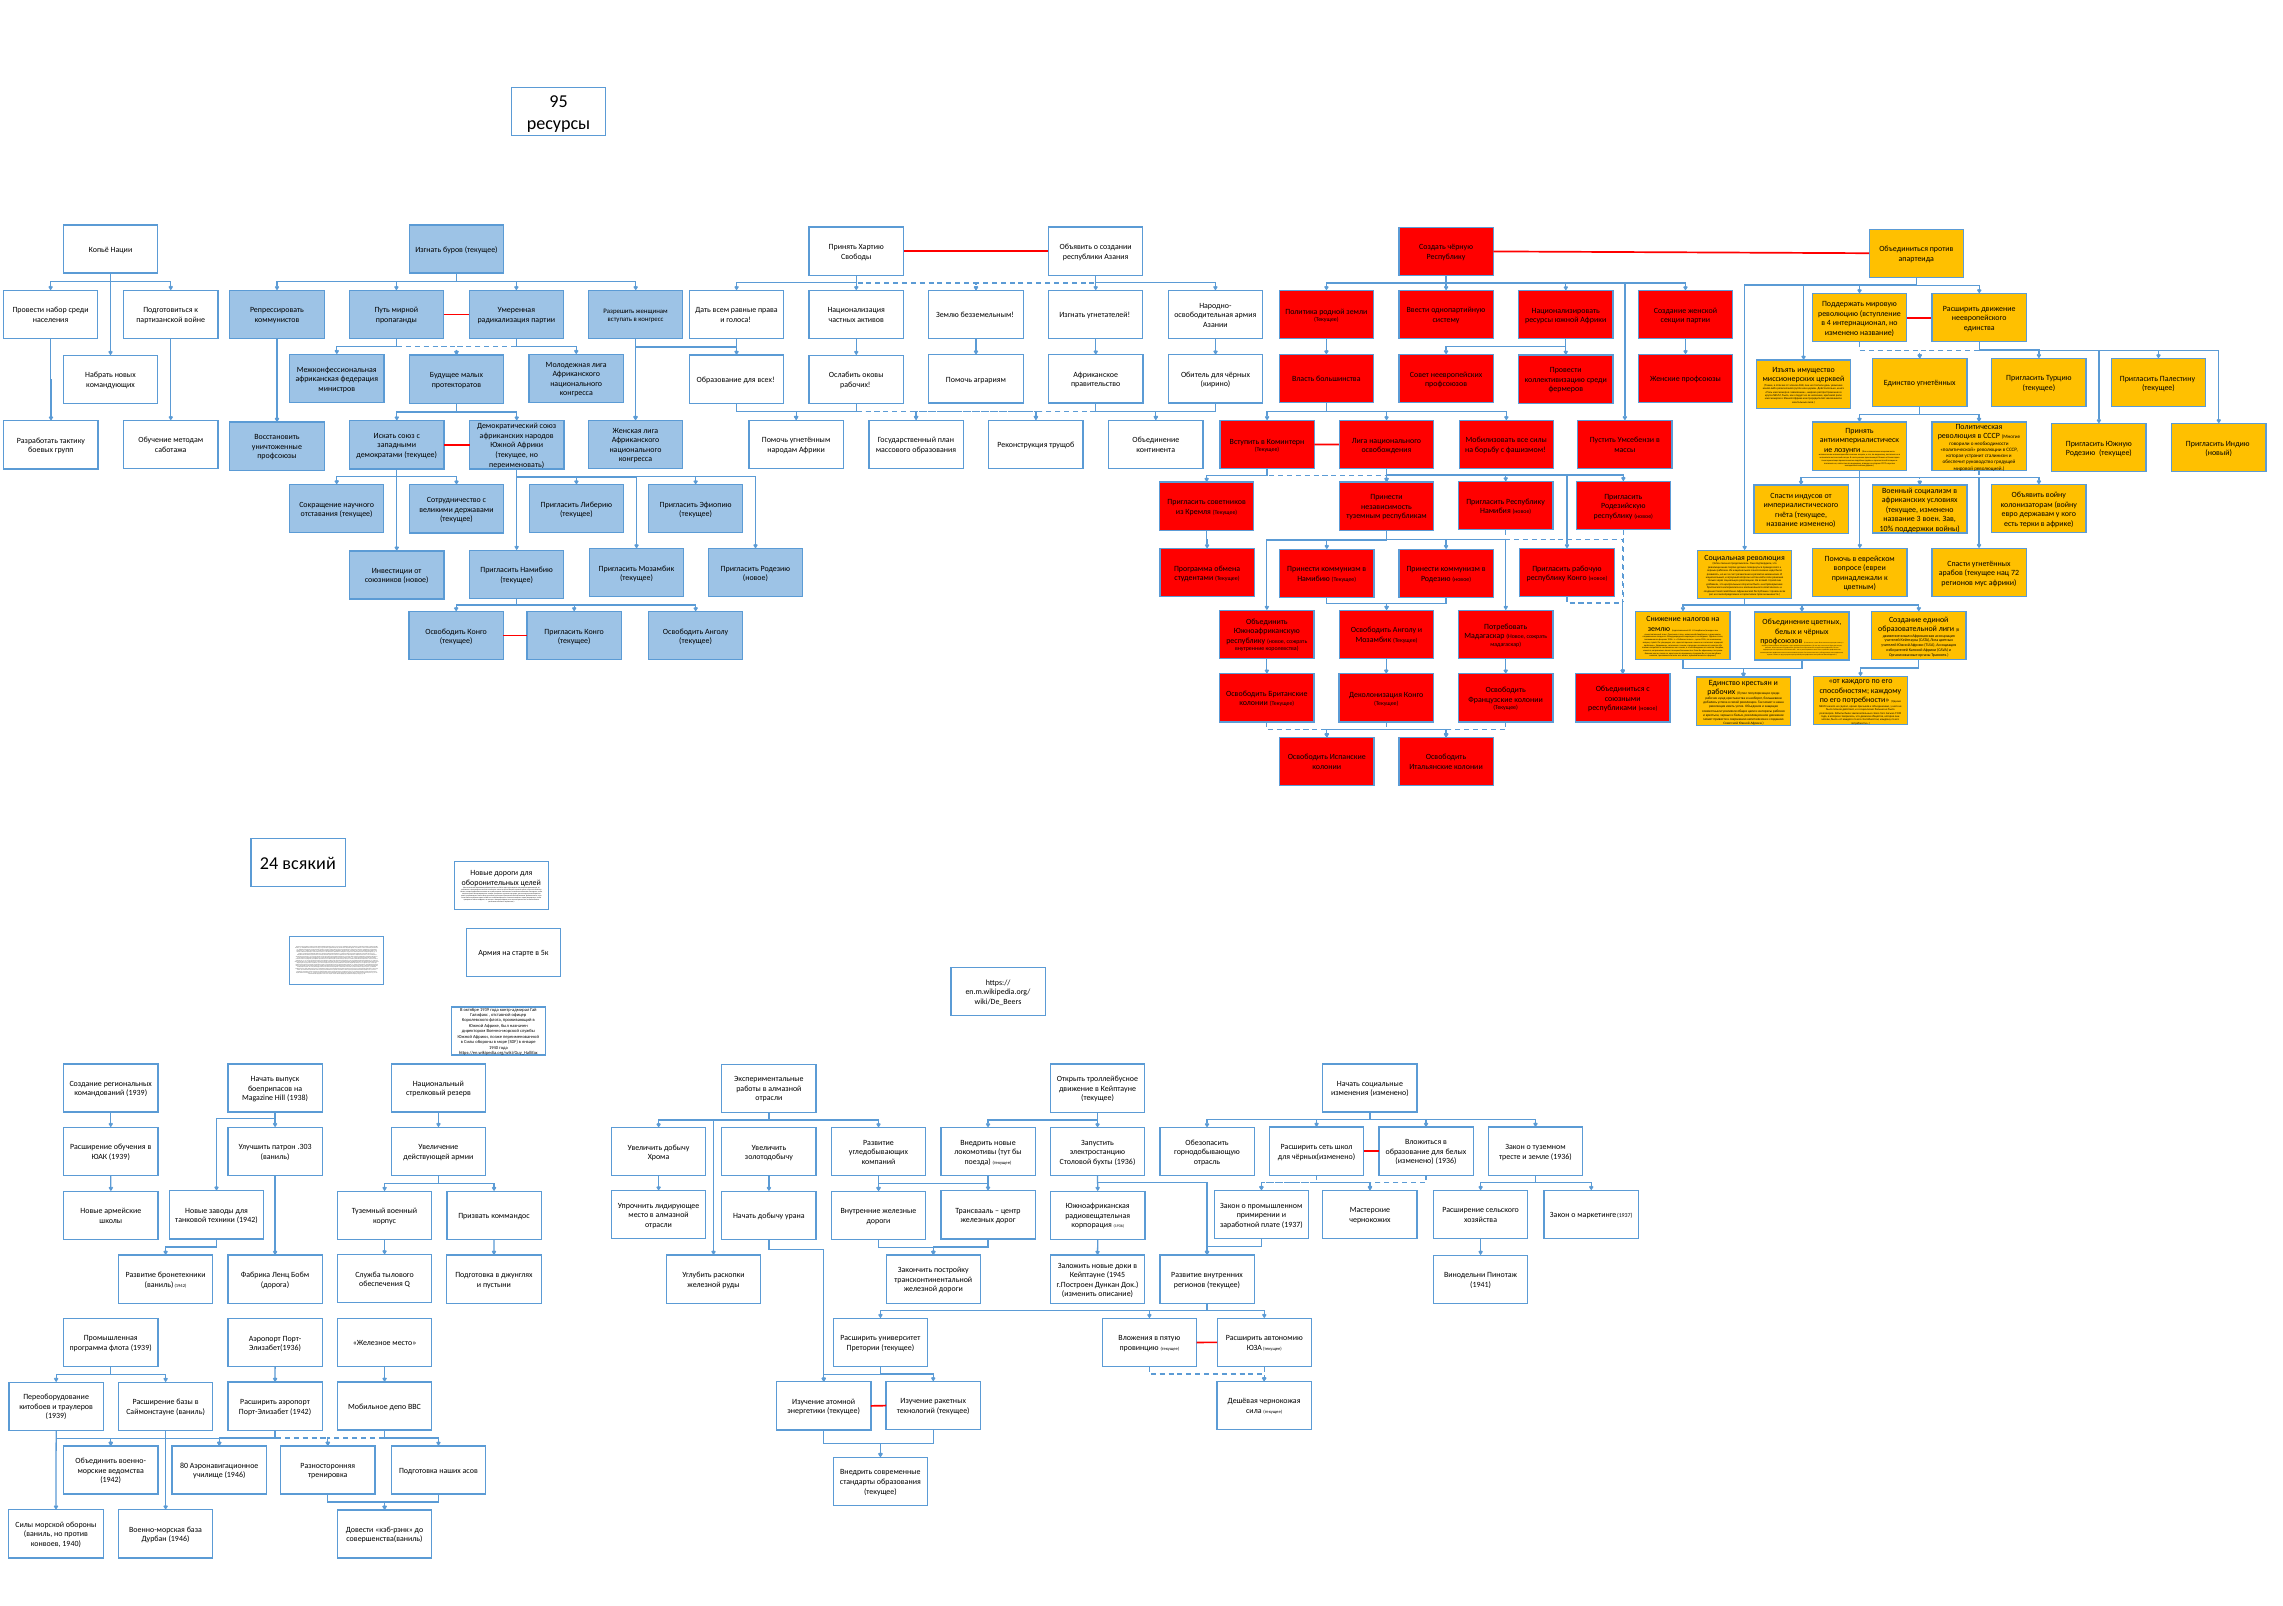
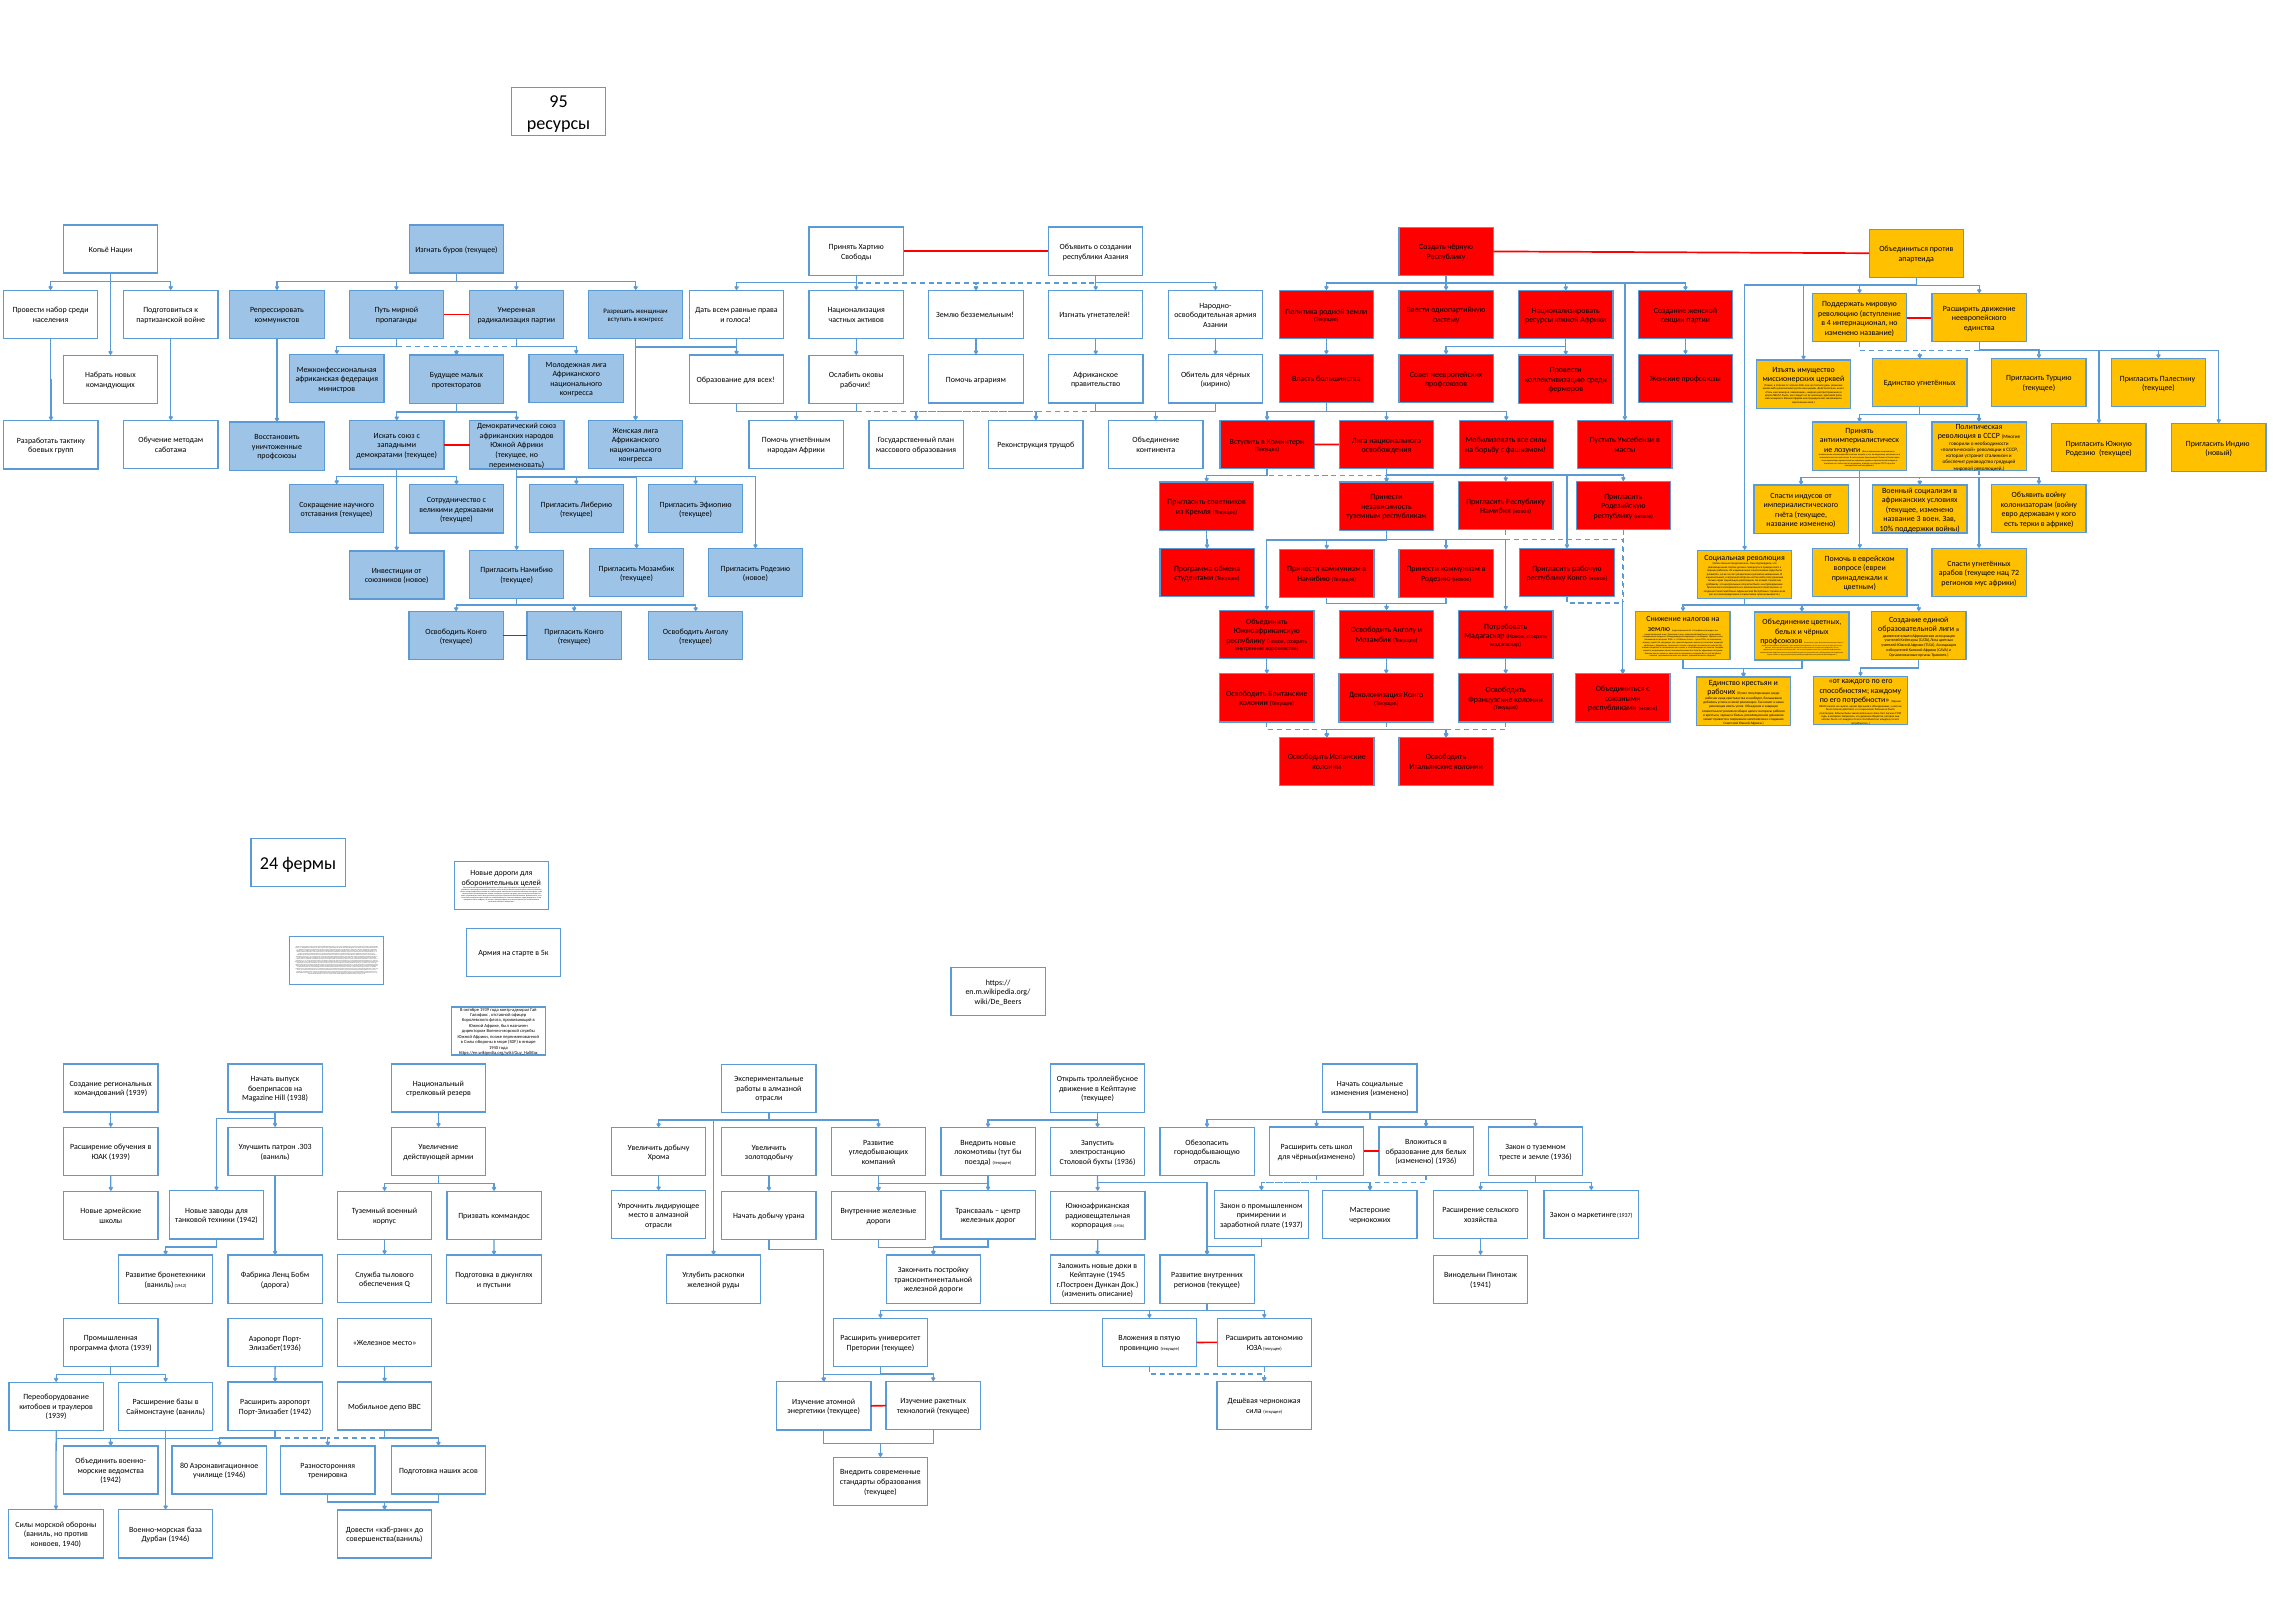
24 всякий: всякий -> фермы
